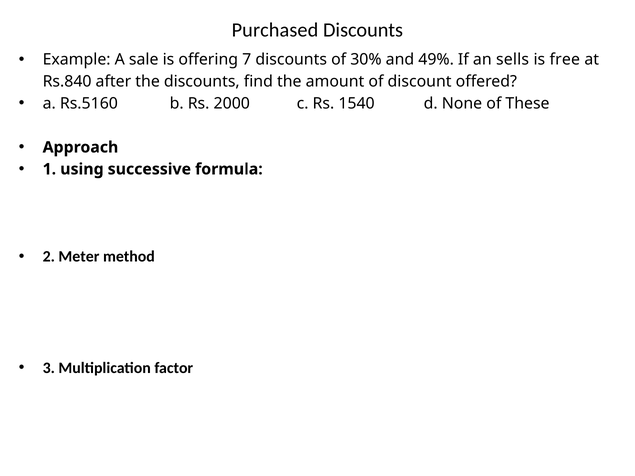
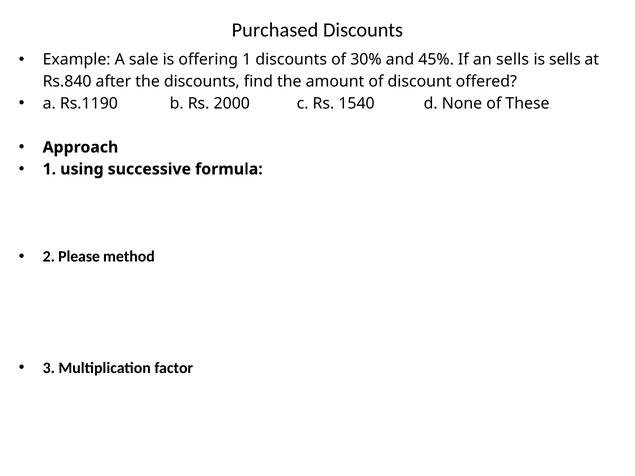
offering 7: 7 -> 1
49%: 49% -> 45%
is free: free -> sells
Rs.5160: Rs.5160 -> Rs.1190
Meter: Meter -> Please
